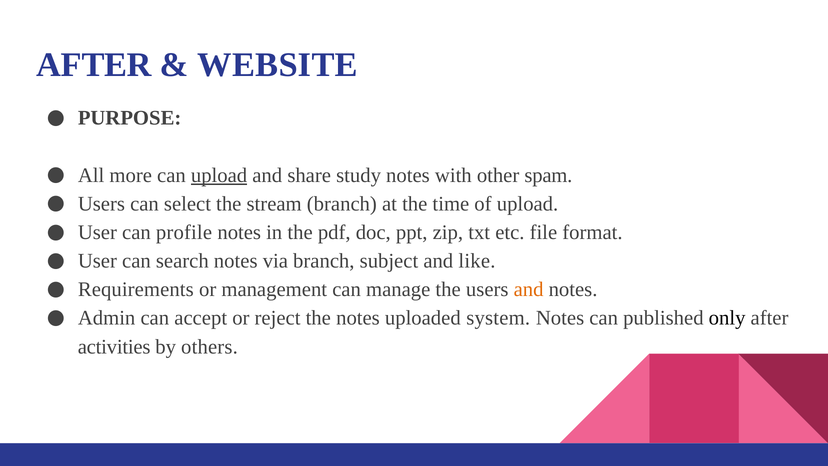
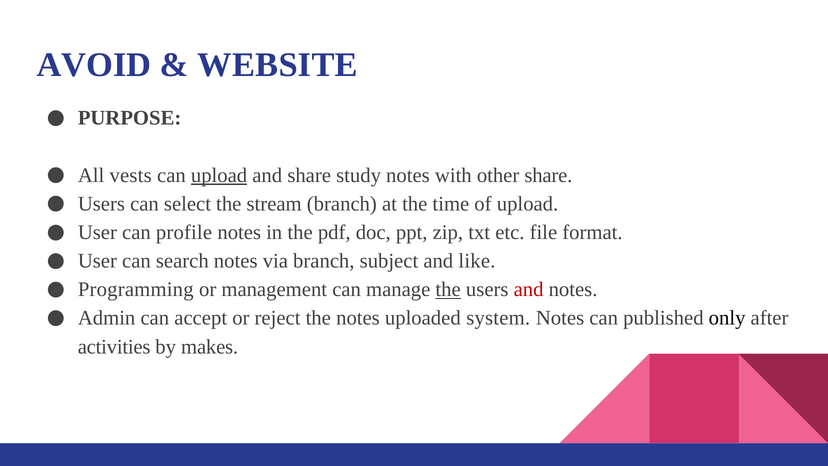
AFTER at (94, 65): AFTER -> AVOID
more: more -> vests
other spam: spam -> share
Requirements: Requirements -> Programming
the at (448, 289) underline: none -> present
and at (529, 289) colour: orange -> red
others: others -> makes
